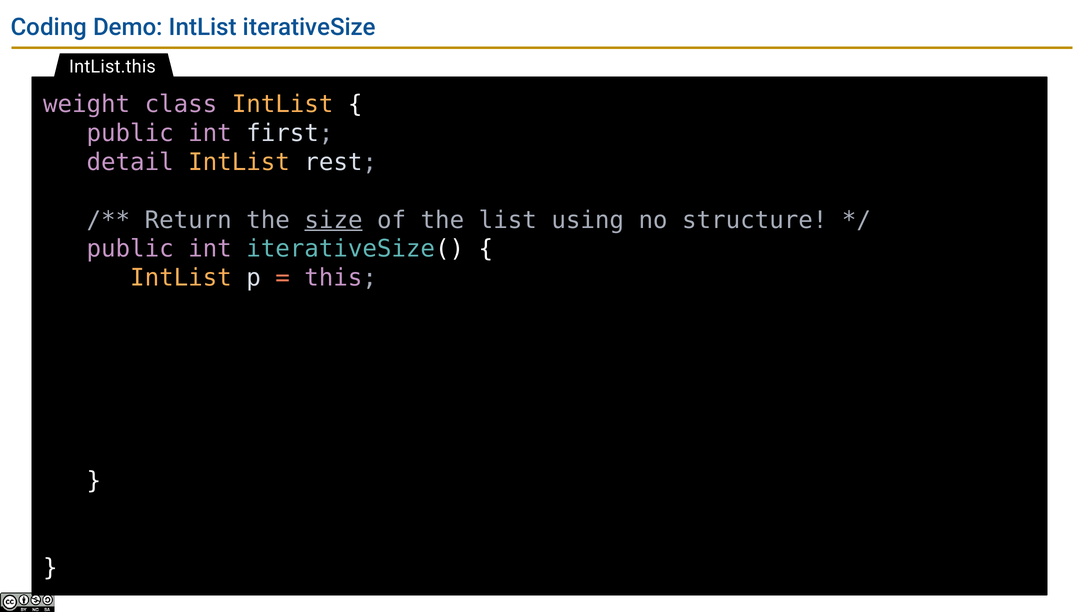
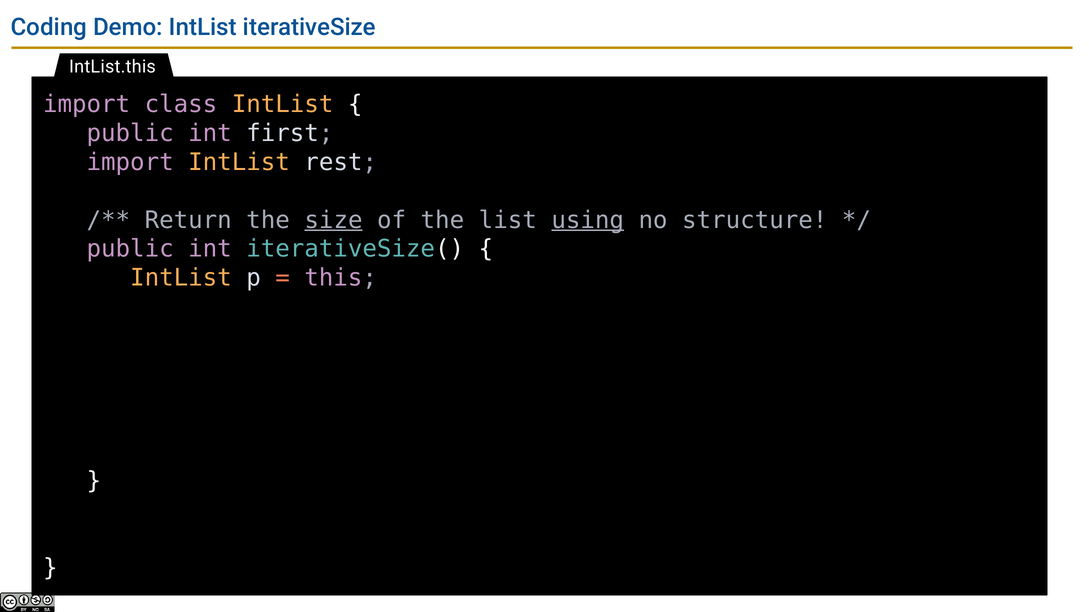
weight at (87, 104): weight -> import
detail at (130, 162): detail -> import
using underline: none -> present
